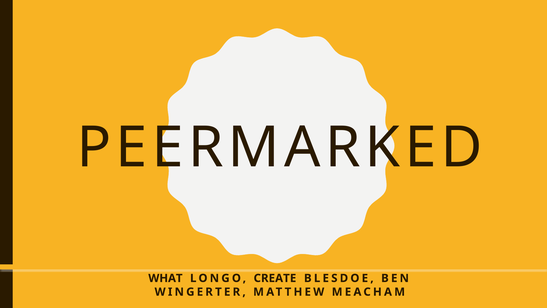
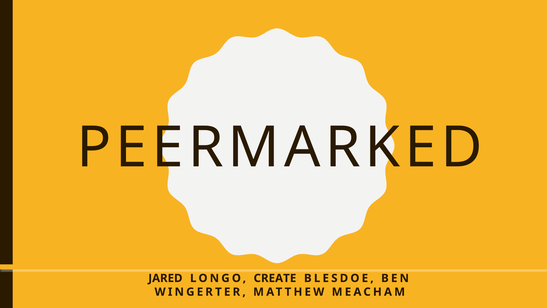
WHAT: WHAT -> JARED
